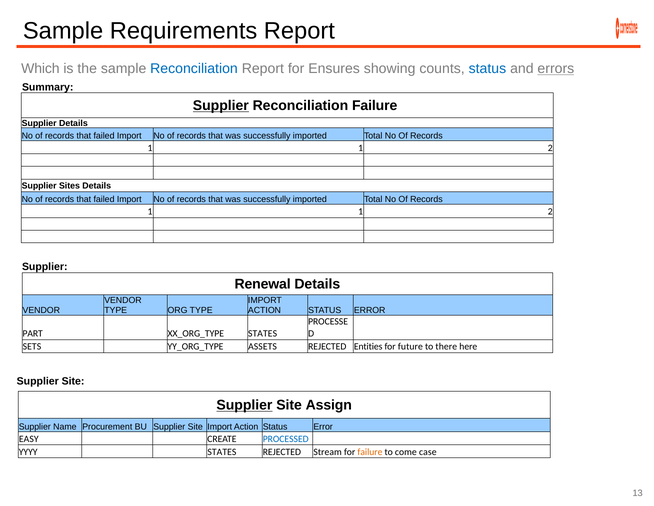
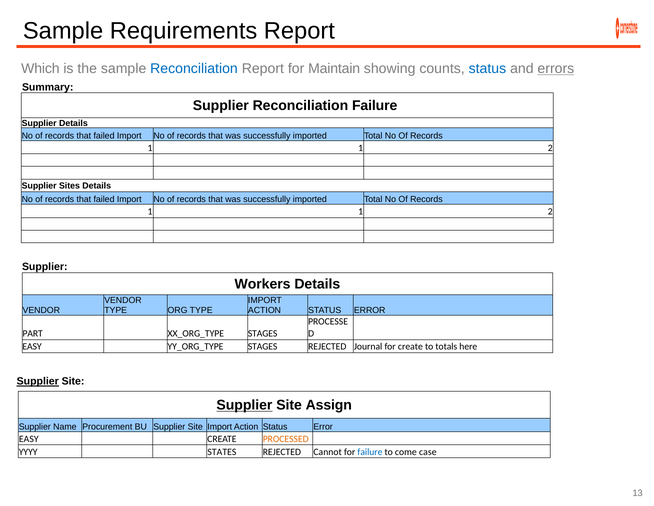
Ensures: Ensures -> Maintain
Supplier at (221, 106) underline: present -> none
Renewal: Renewal -> Workers
STATES at (263, 333): STATES -> STAGES
SETS at (32, 346): SETS -> EASY
ASSETS at (263, 346): ASSETS -> STAGES
Entities: Entities -> Journal
for future: future -> create
there: there -> totals
Supplier at (38, 381) underline: none -> present
PROCESSED colour: blue -> orange
Stream: Stream -> Cannot
failure at (370, 452) colour: orange -> blue
